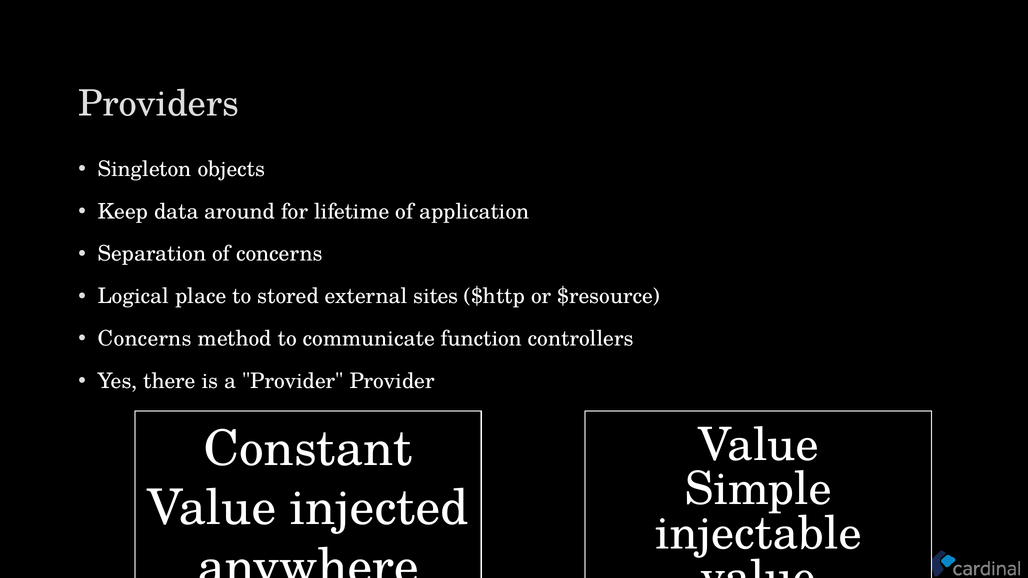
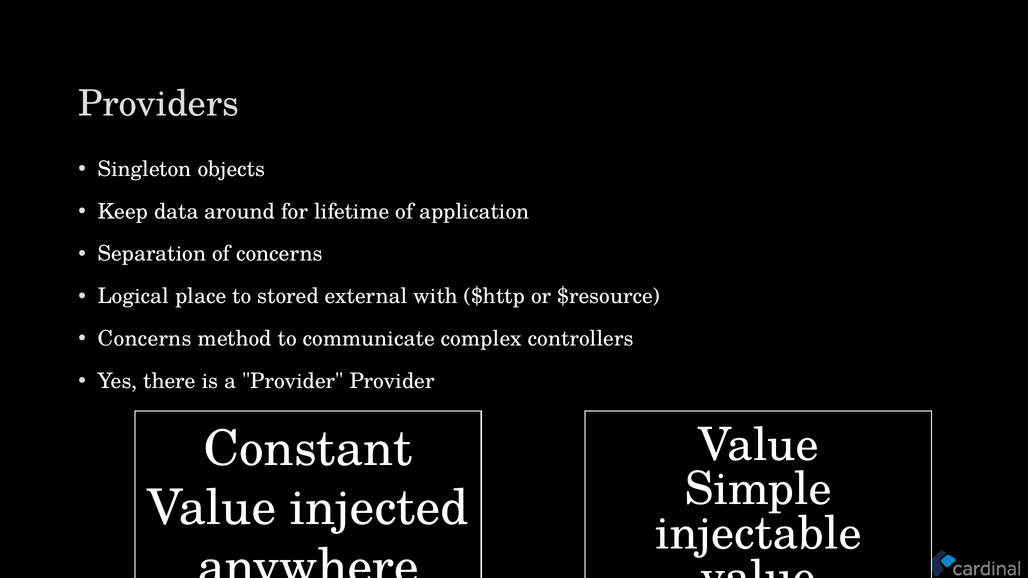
sites: sites -> with
function: function -> complex
